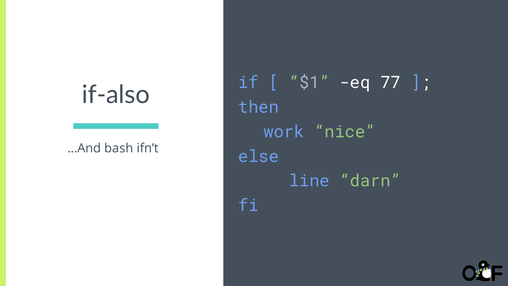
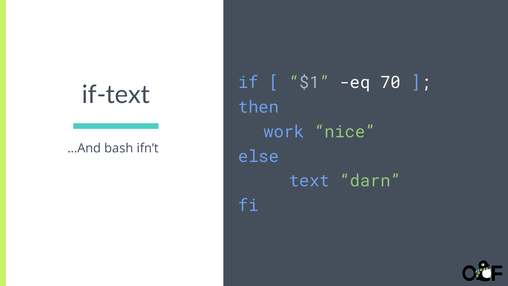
77: 77 -> 70
if-also: if-also -> if-text
line: line -> text
